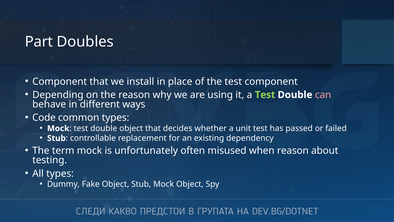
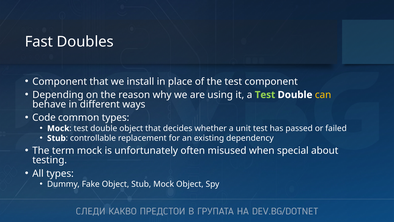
Part: Part -> Fast
can colour: pink -> yellow
when reason: reason -> special
